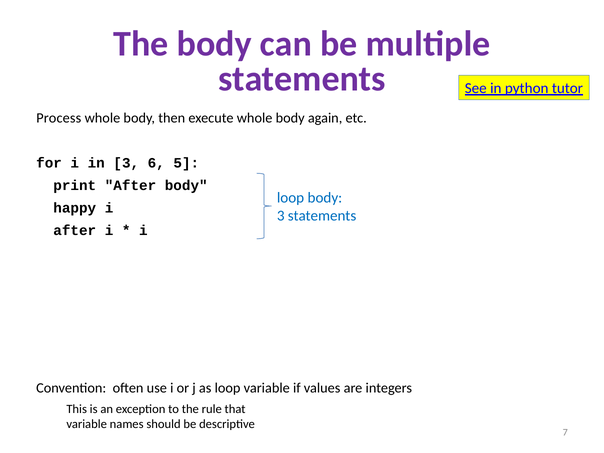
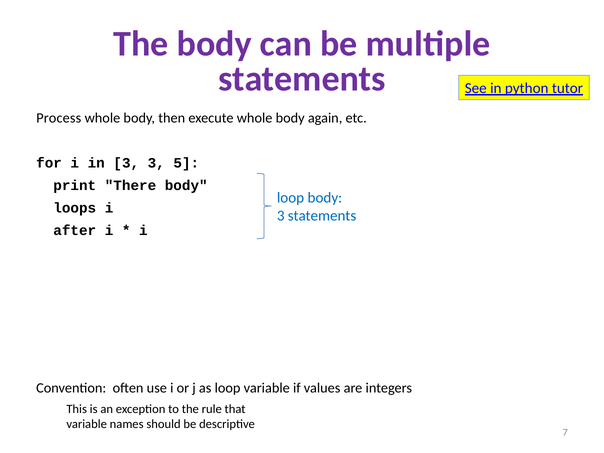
3 6: 6 -> 3
print After: After -> There
happy: happy -> loops
